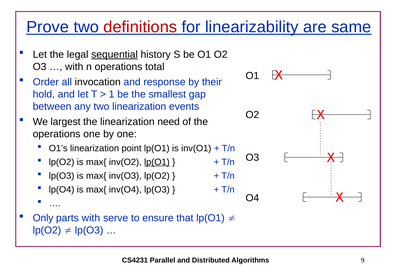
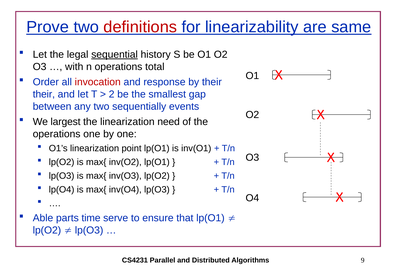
invocation colour: black -> red
hold at (44, 94): hold -> their
1: 1 -> 2
two linearization: linearization -> sequentially
lp(O1 at (157, 162) underline: present -> none
Only: Only -> Able
parts with: with -> time
